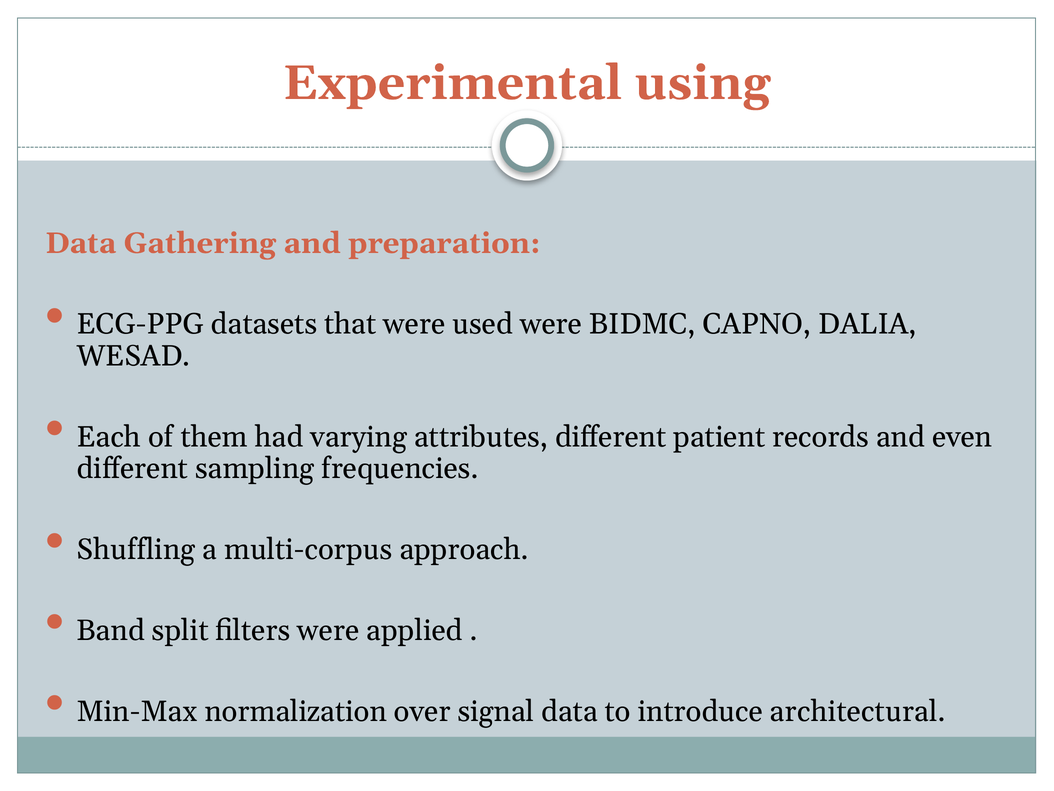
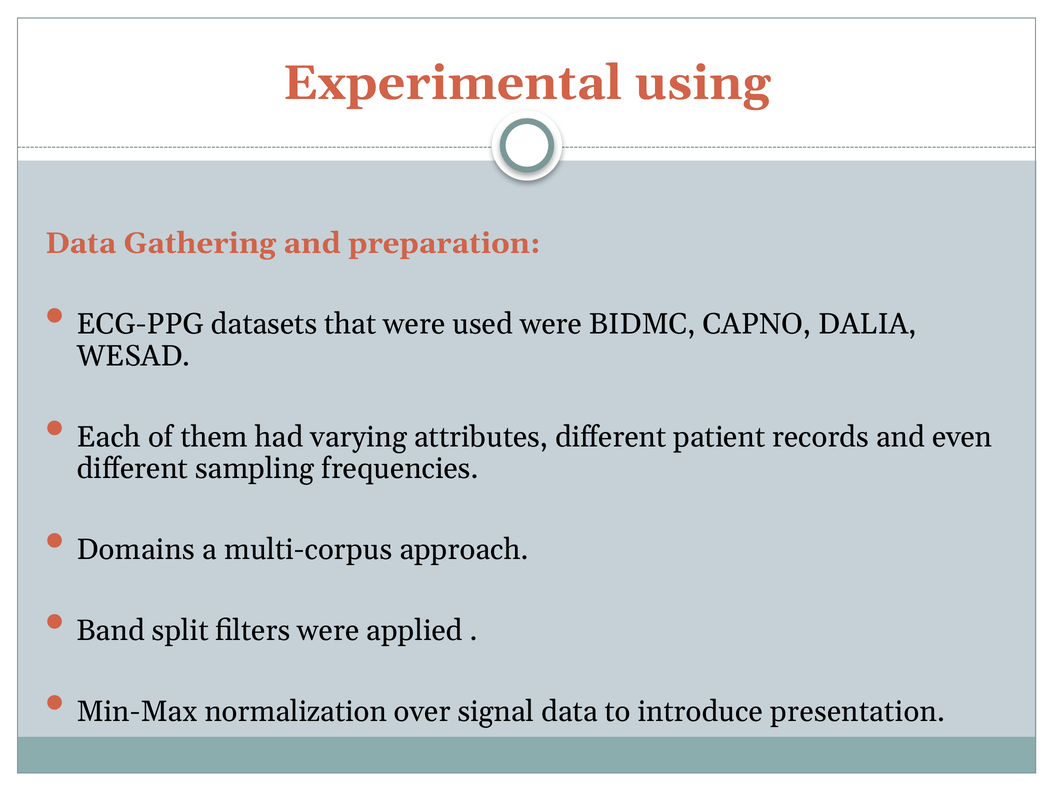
Shuffling: Shuffling -> Domains
architectural: architectural -> presentation
